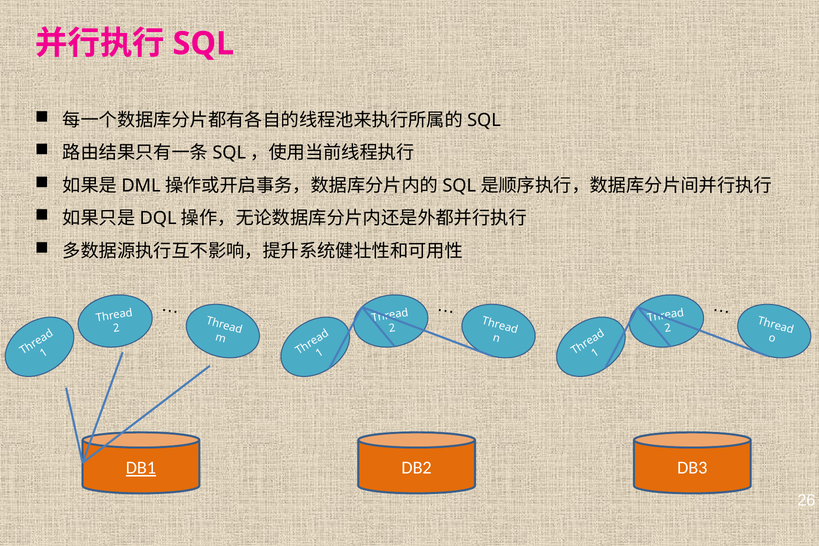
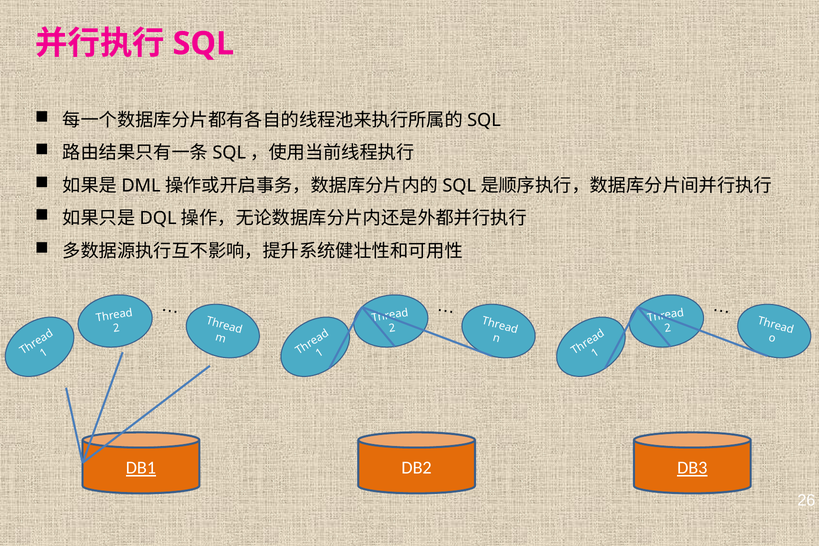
DB3 underline: none -> present
